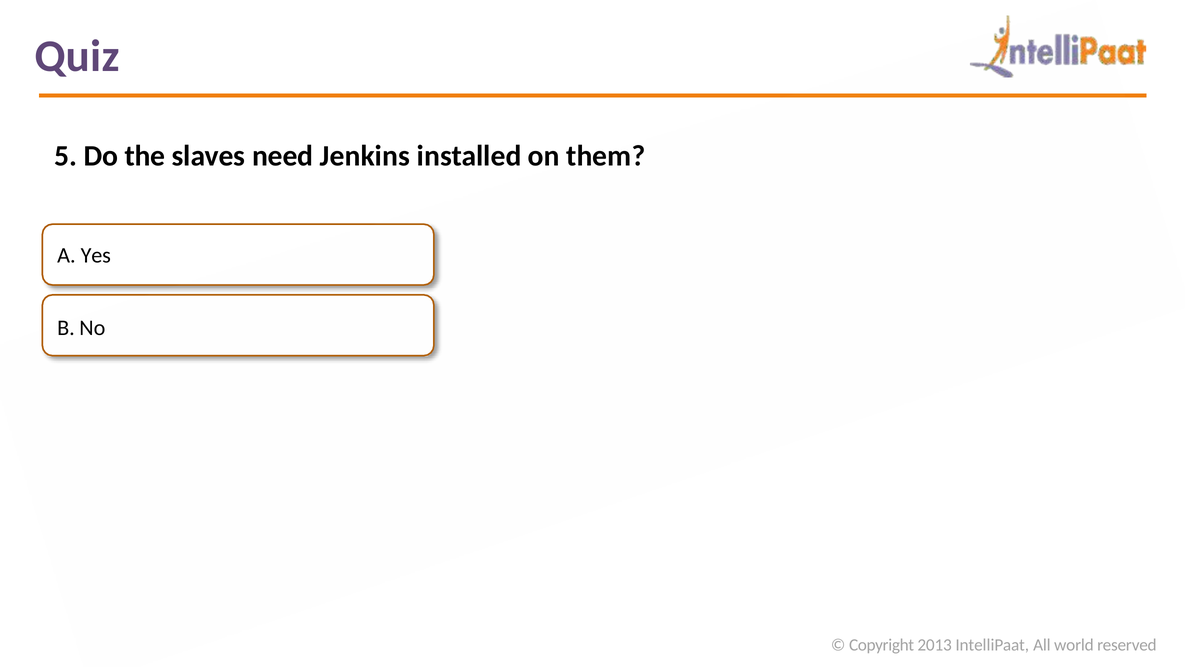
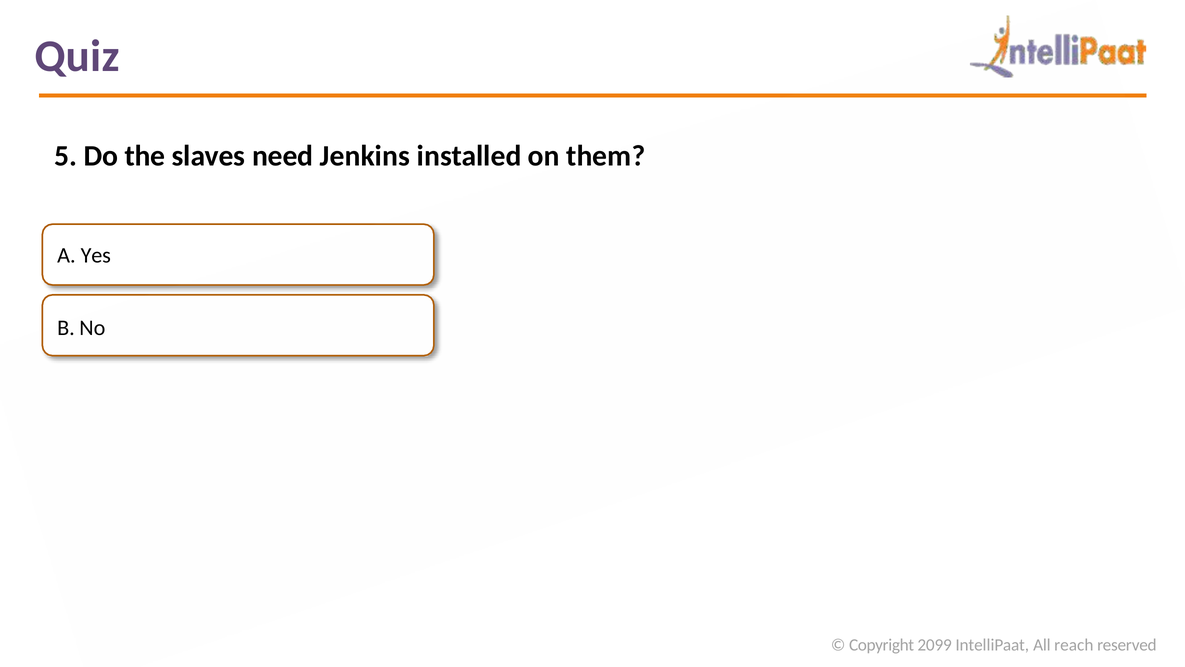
2013: 2013 -> 2099
world: world -> reach
